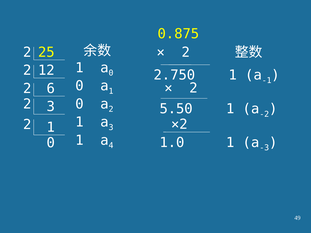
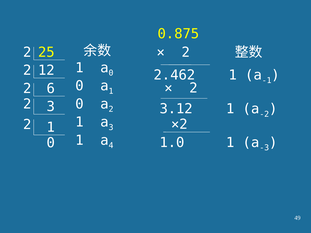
2.750: 2.750 -> 2.462
5.50: 5.50 -> 3.12
